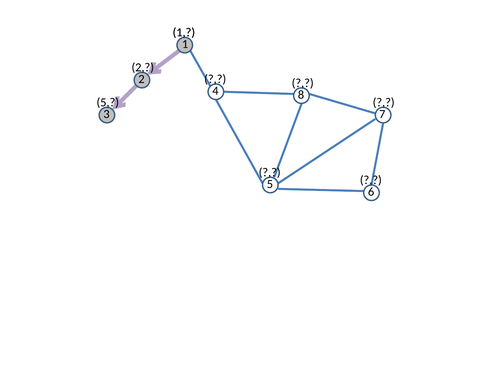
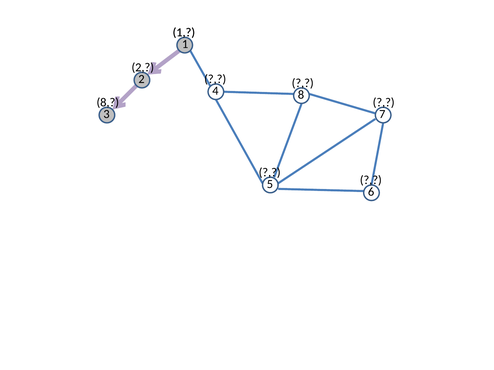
5 at (108, 103): 5 -> 8
